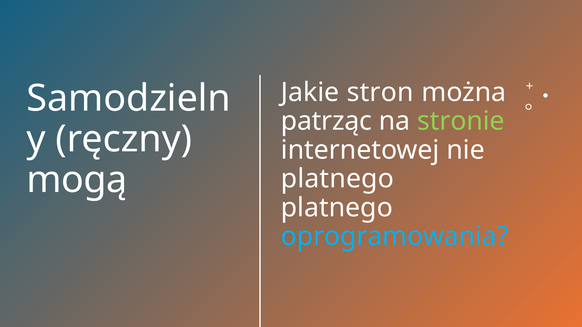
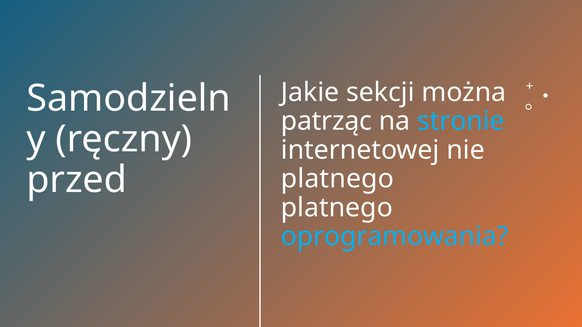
stron: stron -> sekcji
stronie colour: light green -> light blue
mogą: mogą -> przed
